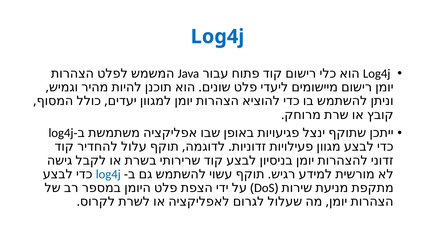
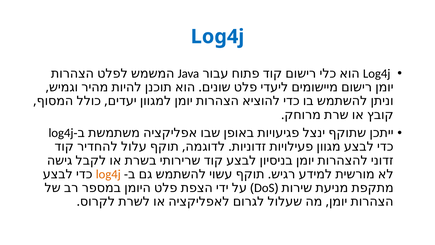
log4j at (108, 174) colour: blue -> orange
